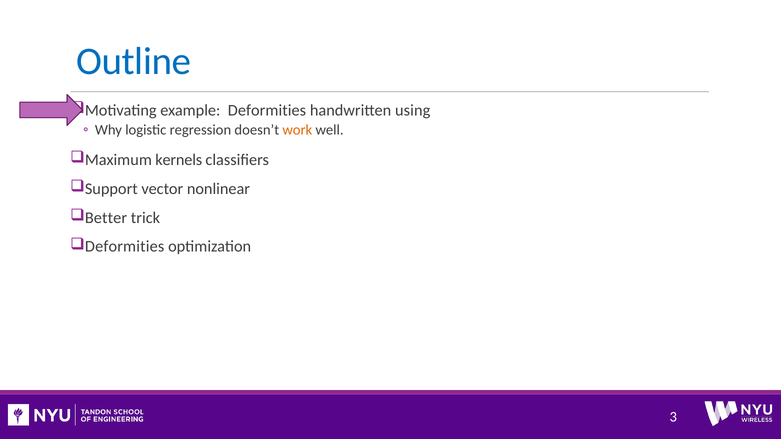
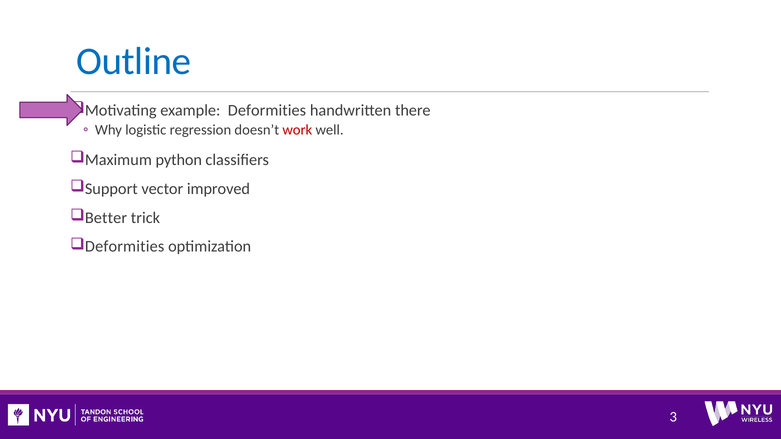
using: using -> there
work colour: orange -> red
kernels: kernels -> python
nonlinear: nonlinear -> improved
